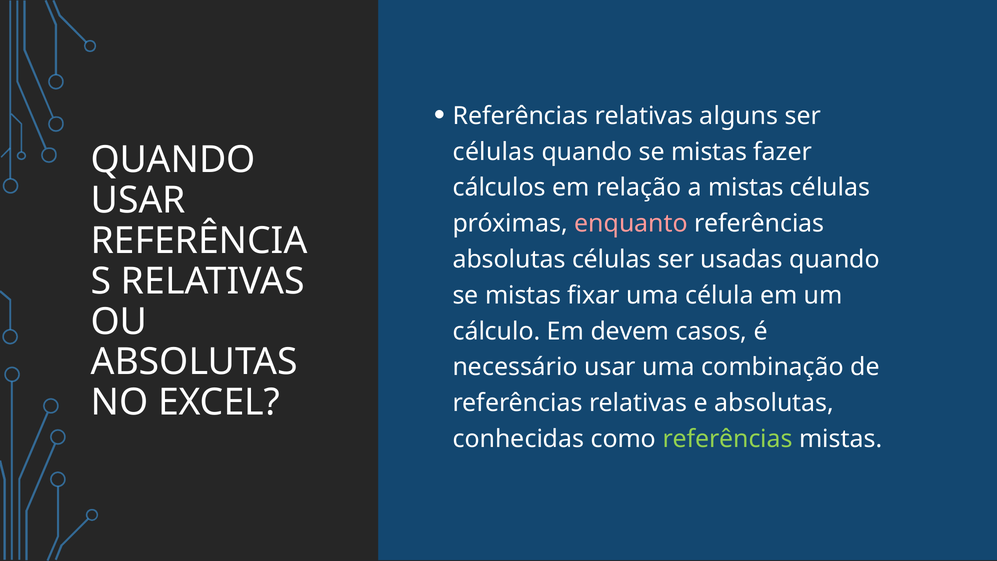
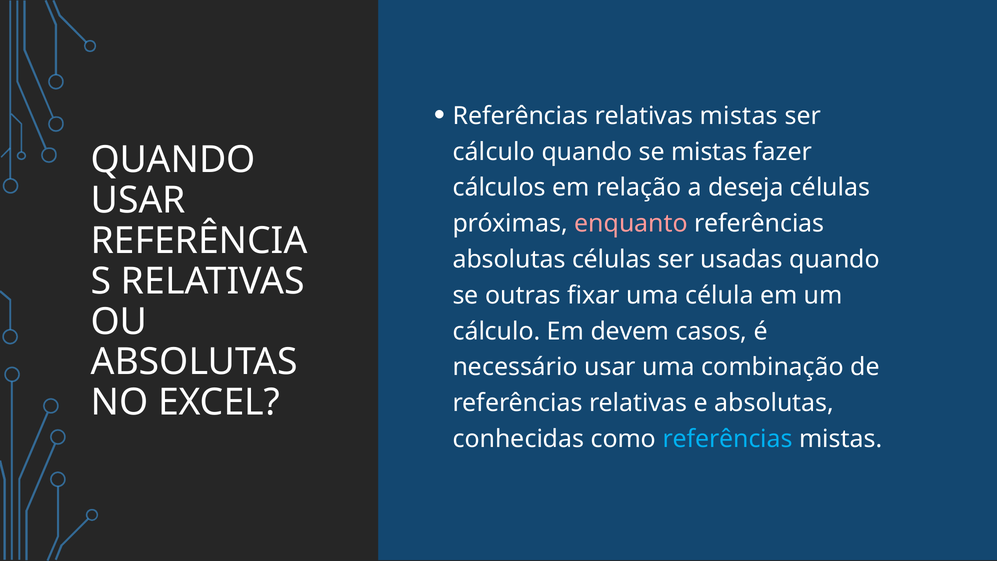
relativas alguns: alguns -> mistas
células at (494, 152): células -> cálculo
a mistas: mistas -> deseja
mistas at (523, 295): mistas -> outras
referências at (728, 439) colour: light green -> light blue
